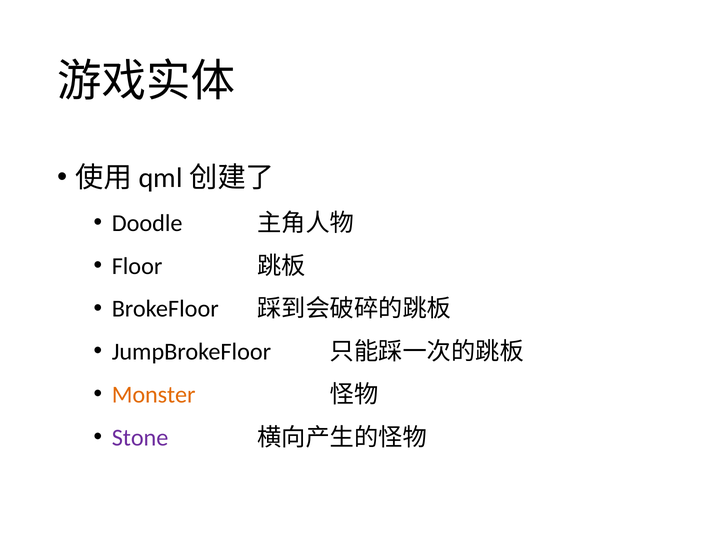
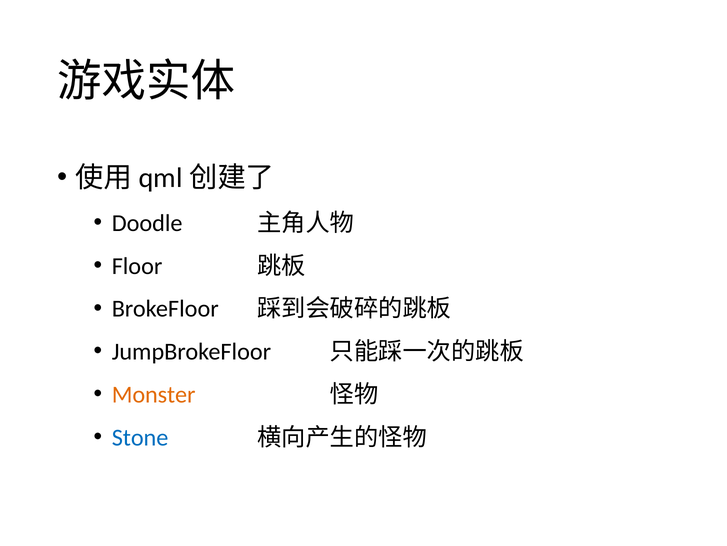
Stone colour: purple -> blue
